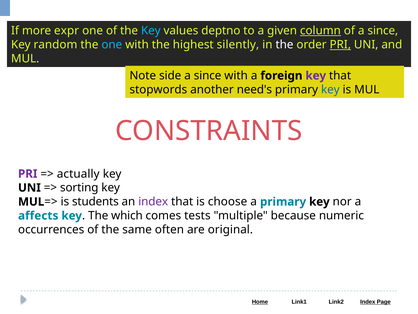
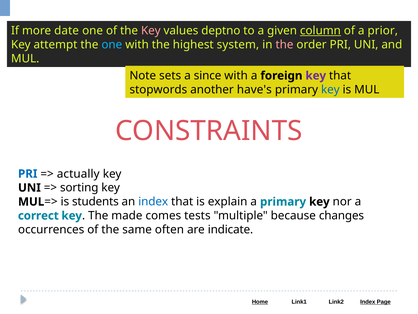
expr: expr -> date
Key at (151, 31) colour: light blue -> pink
of a since: since -> prior
random: random -> attempt
silently: silently -> system
the at (284, 45) colour: white -> pink
PRI at (340, 45) underline: present -> none
side: side -> sets
need's: need's -> have's
PRI at (28, 174) colour: purple -> blue
index at (153, 201) colour: purple -> blue
choose: choose -> explain
affects: affects -> correct
which: which -> made
numeric: numeric -> changes
original: original -> indicate
